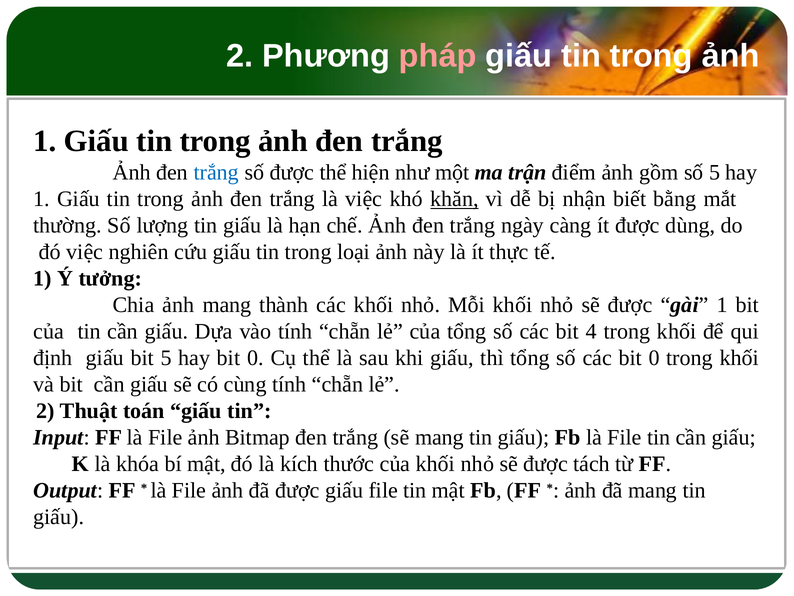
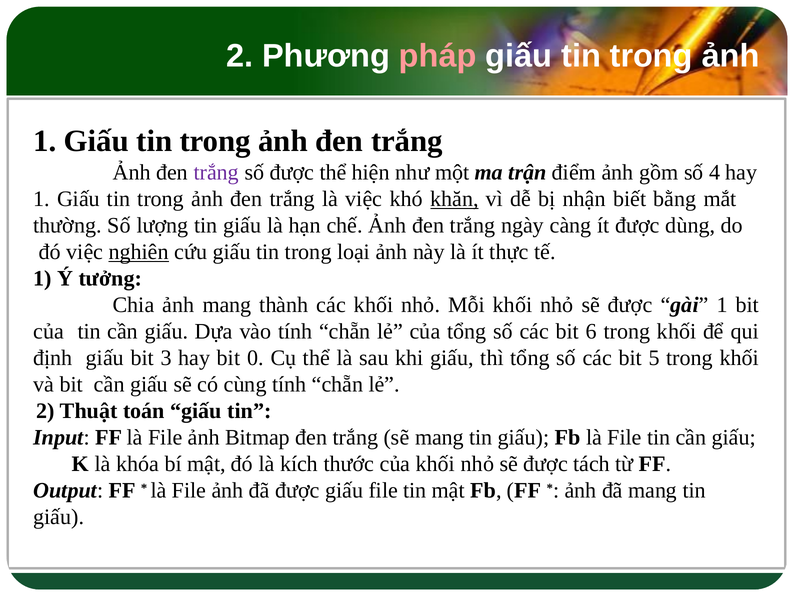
trắng at (216, 172) colour: blue -> purple
số 5: 5 -> 4
nghiên underline: none -> present
4: 4 -> 6
bit 5: 5 -> 3
các bit 0: 0 -> 5
